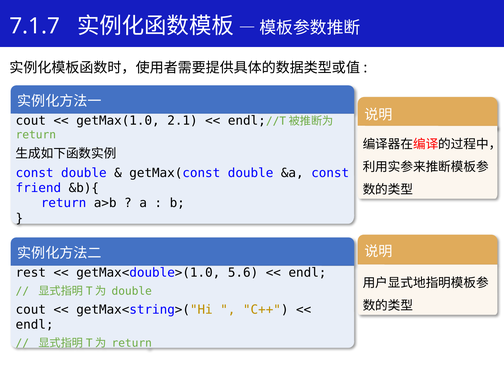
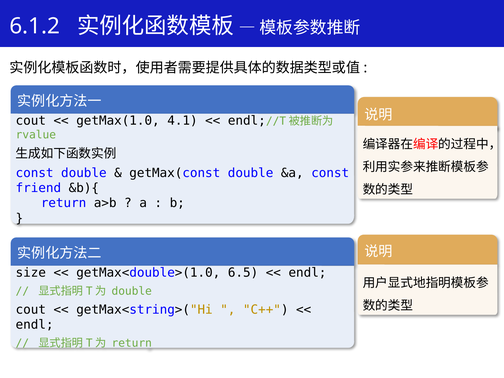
7.1.7: 7.1.7 -> 6.1.2
2.1: 2.1 -> 4.1
return at (36, 135): return -> rvalue
rest: rest -> size
5.6: 5.6 -> 6.5
